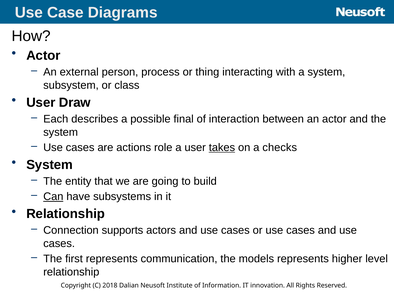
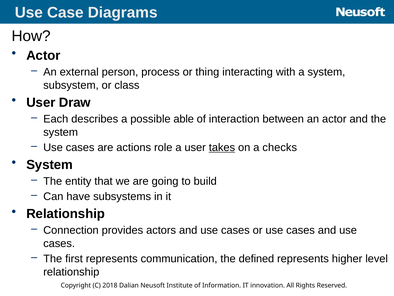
final: final -> able
Can underline: present -> none
supports: supports -> provides
models: models -> defined
